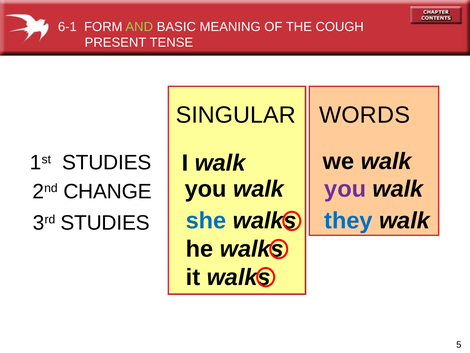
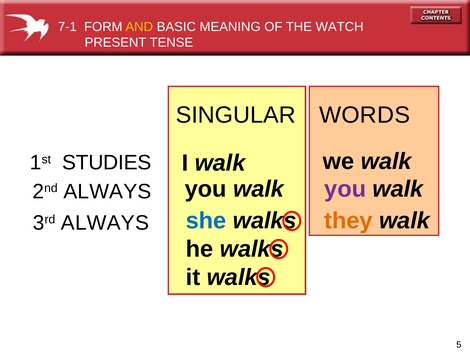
6-1: 6-1 -> 7-1
AND colour: light green -> yellow
COUGH: COUGH -> WATCH
2nd CHANGE: CHANGE -> ALWAYS
they colour: blue -> orange
3rd STUDIES: STUDIES -> ALWAYS
